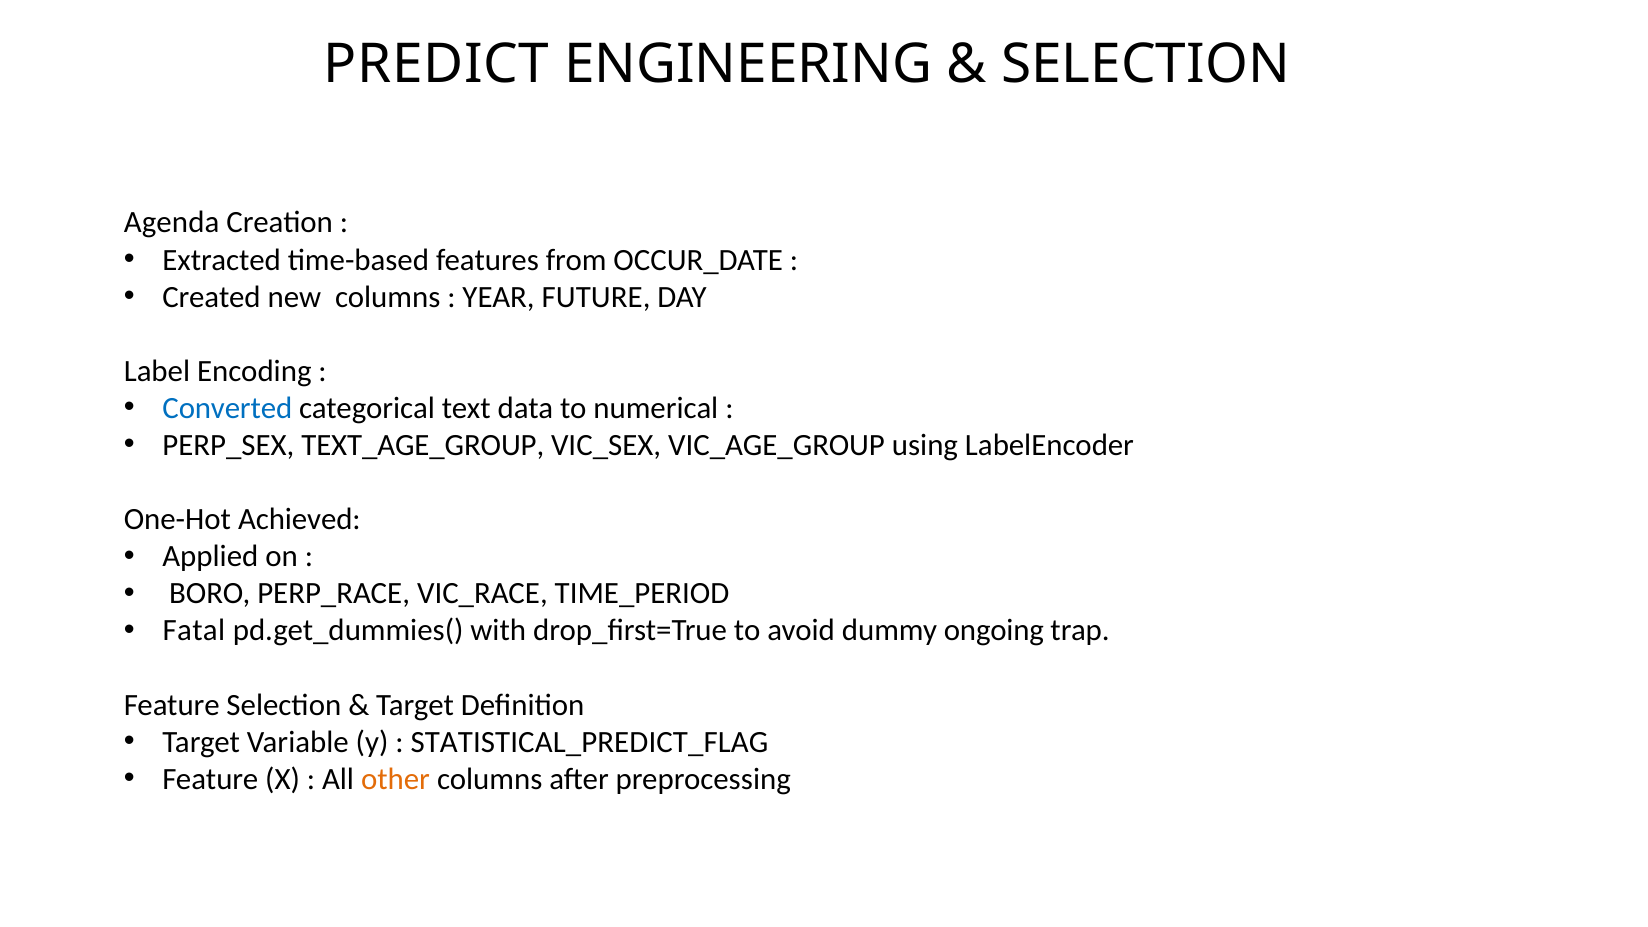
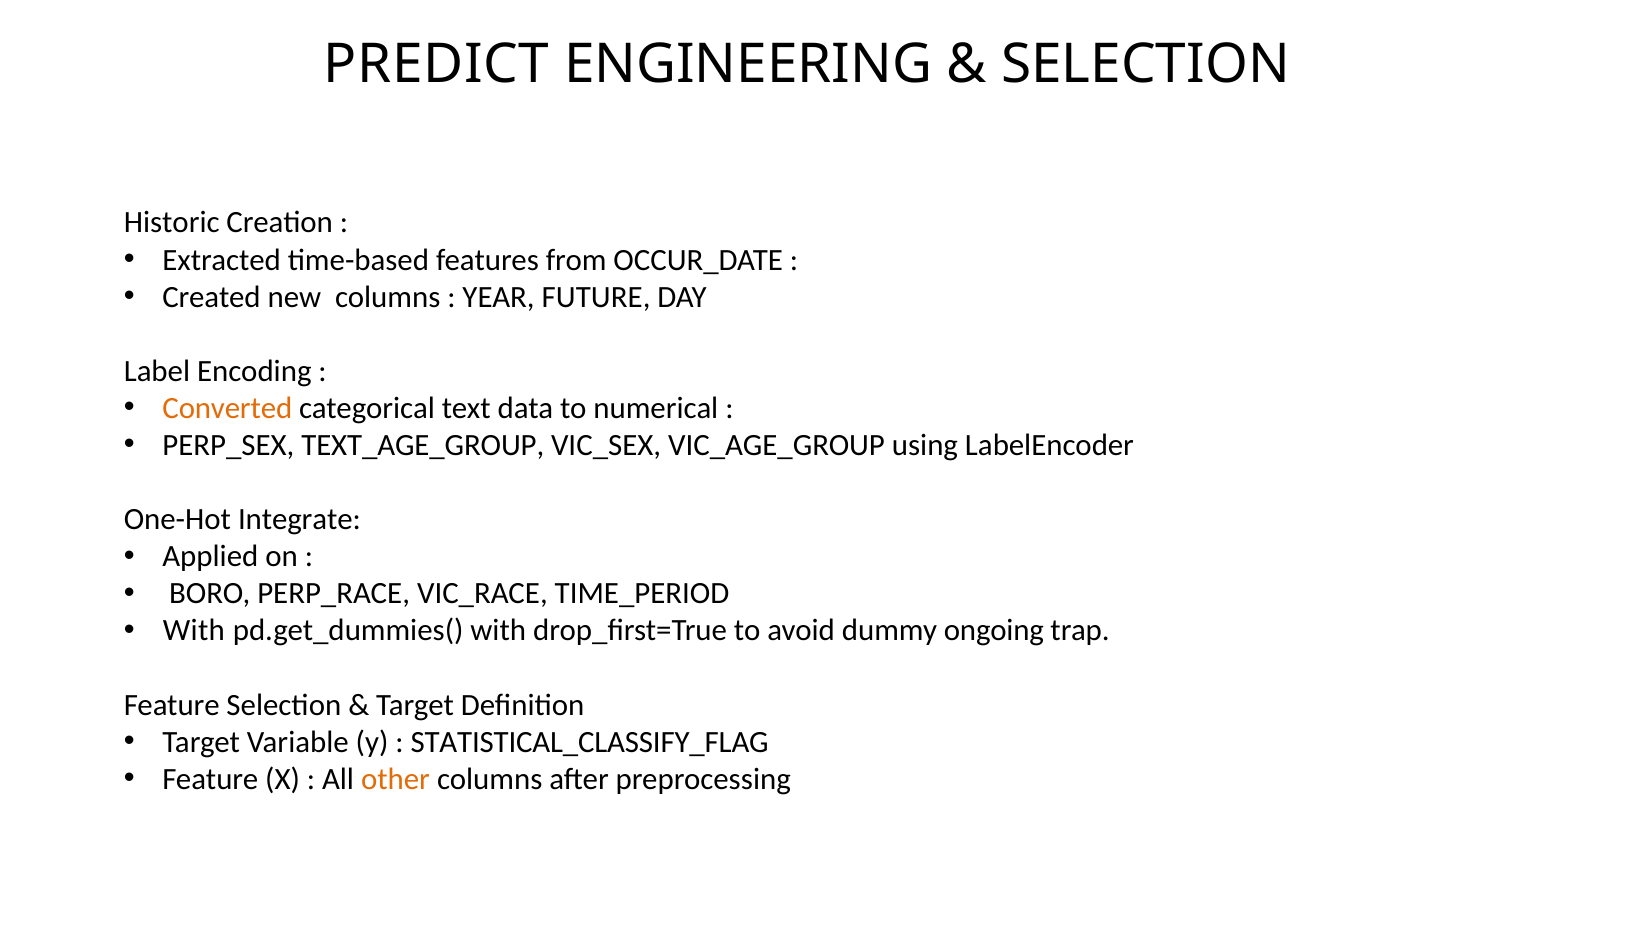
Agenda: Agenda -> Historic
Converted colour: blue -> orange
Achieved: Achieved -> Integrate
Fatal at (194, 631): Fatal -> With
STATISTICAL_PREDICT_FLAG: STATISTICAL_PREDICT_FLAG -> STATISTICAL_CLASSIFY_FLAG
